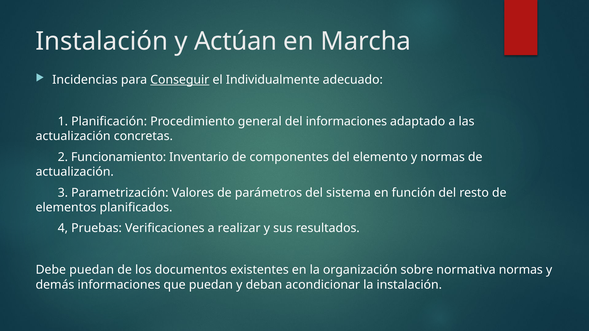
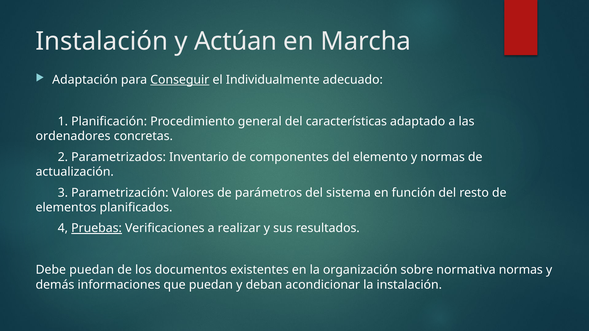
Incidencias: Incidencias -> Adaptación
del informaciones: informaciones -> características
actualización at (73, 136): actualización -> ordenadores
Funcionamiento: Funcionamiento -> Parametrizados
Pruebas underline: none -> present
